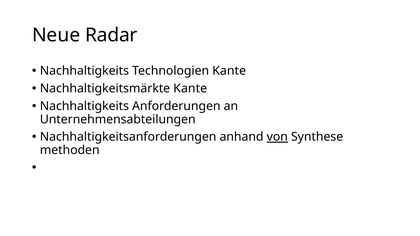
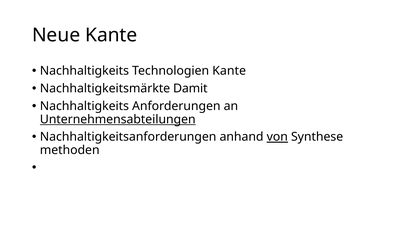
Neue Radar: Radar -> Kante
Nachhaltigkeitsmärkte Kante: Kante -> Damit
Unternehmensabteilungen underline: none -> present
